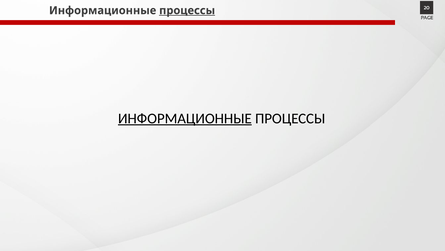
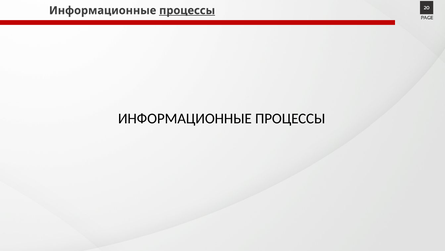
ИНФОРМАЦИОННЫЕ at (185, 118) underline: present -> none
